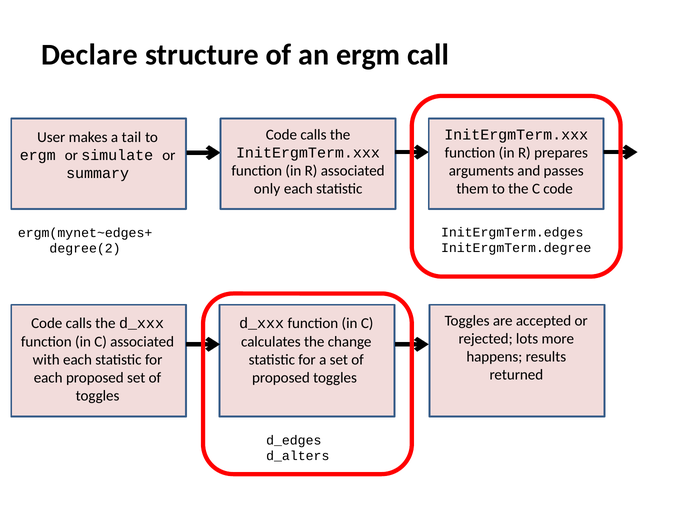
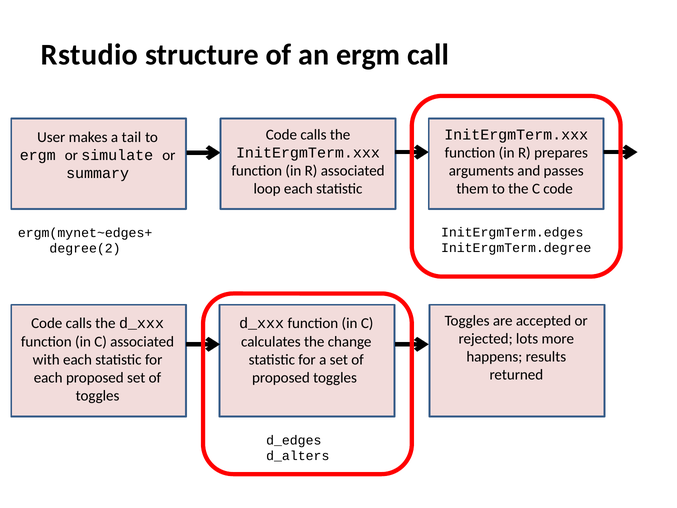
Declare: Declare -> Rstudio
only: only -> loop
